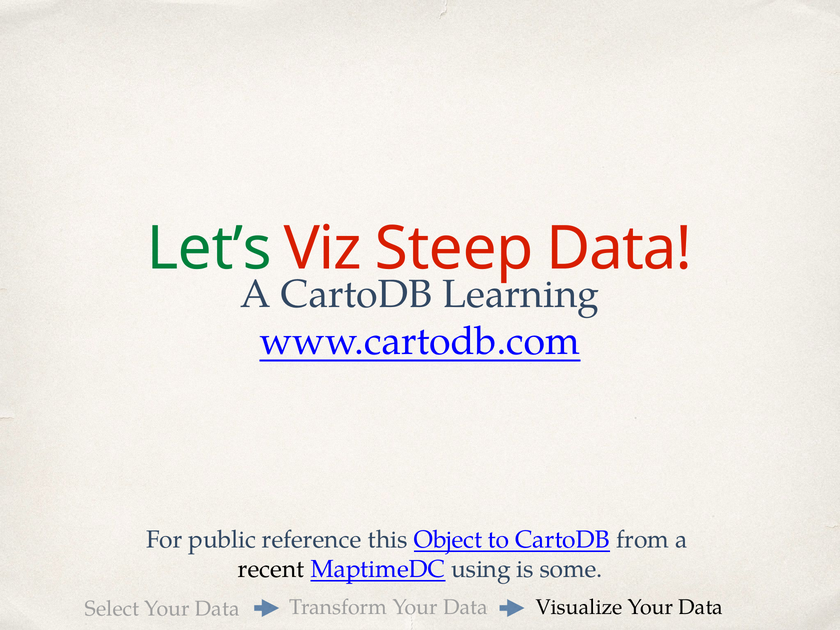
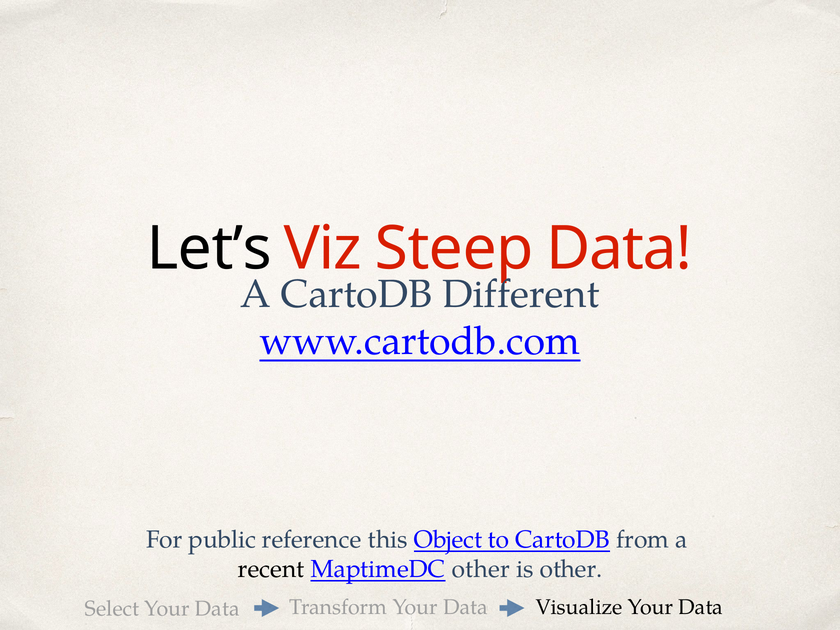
Let’s colour: green -> black
Learning: Learning -> Different
MaptimeDC using: using -> other
is some: some -> other
